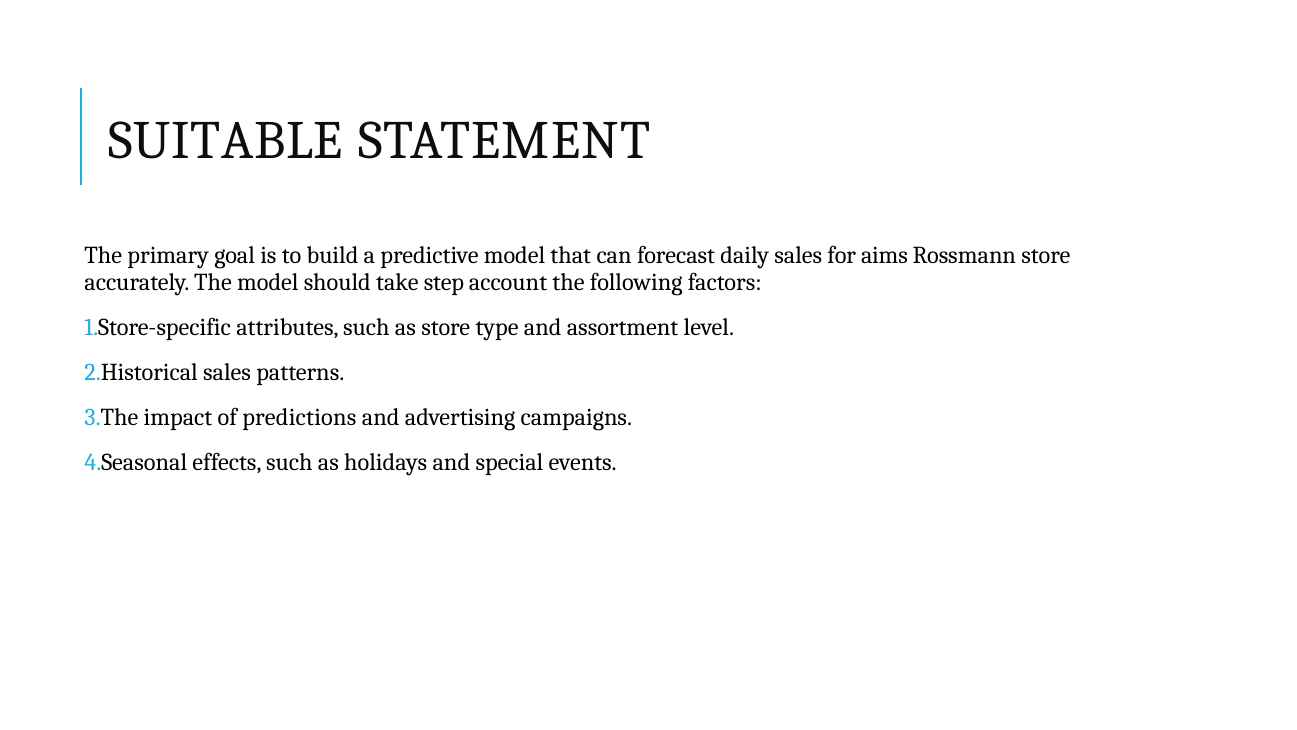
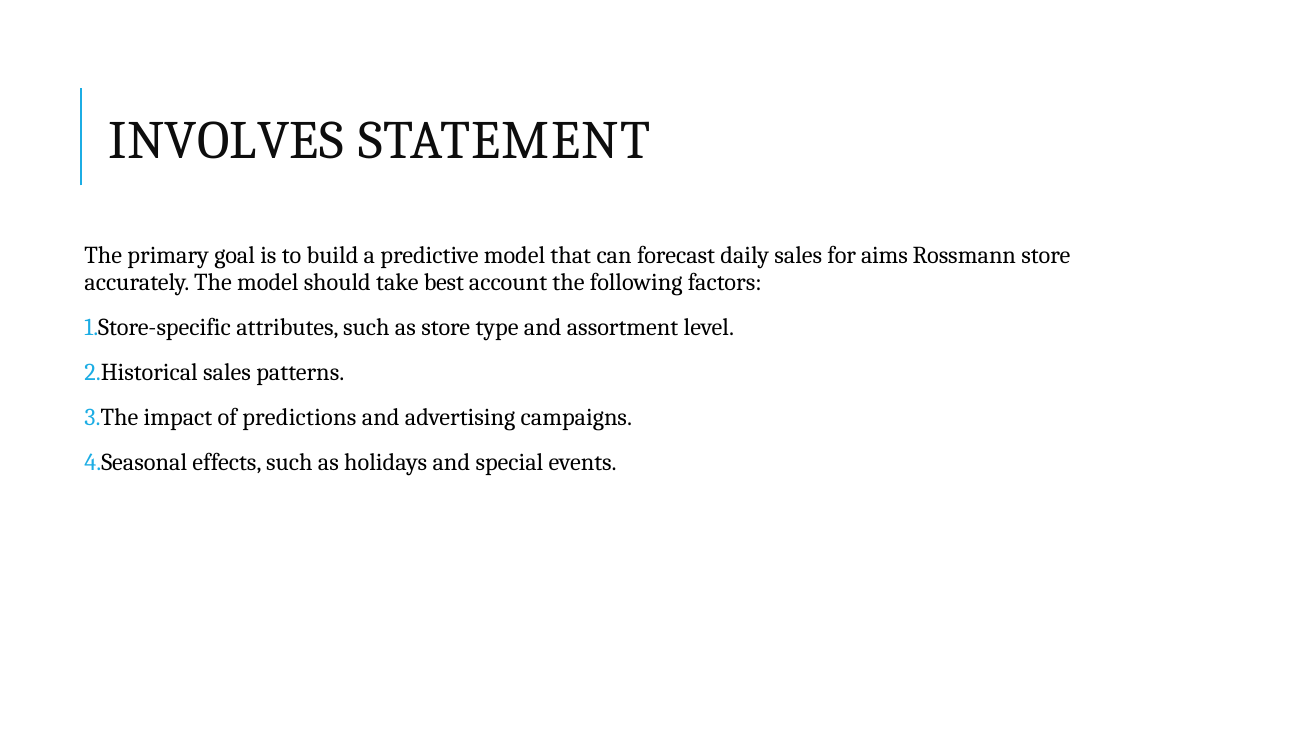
SUITABLE: SUITABLE -> INVOLVES
step: step -> best
